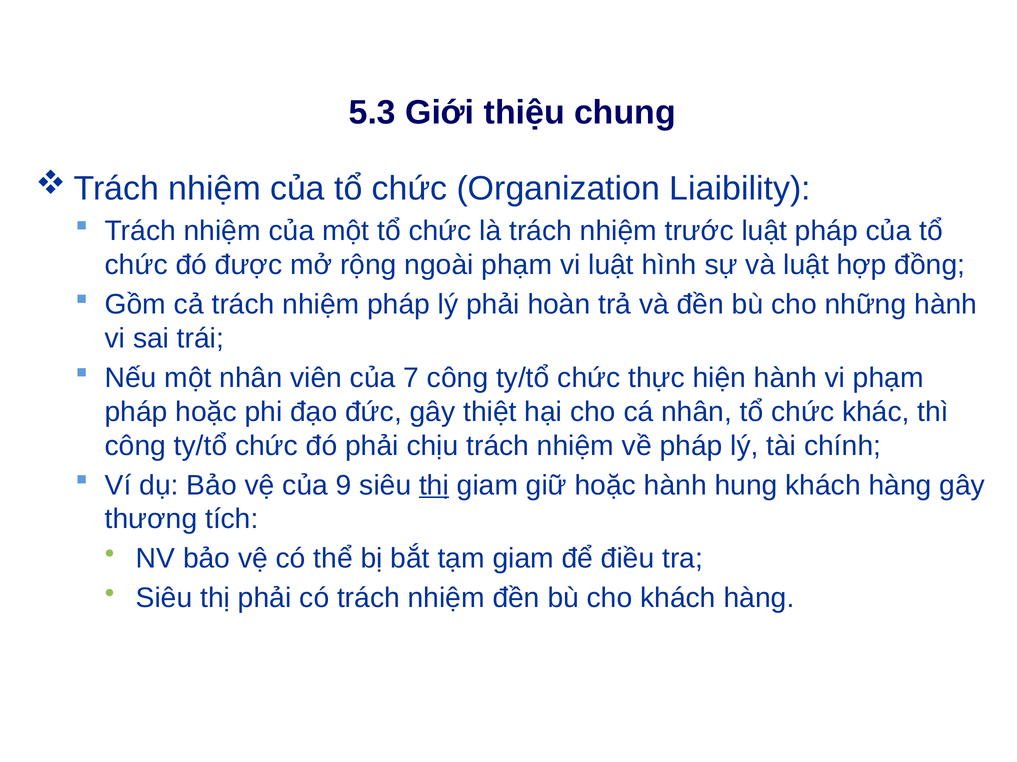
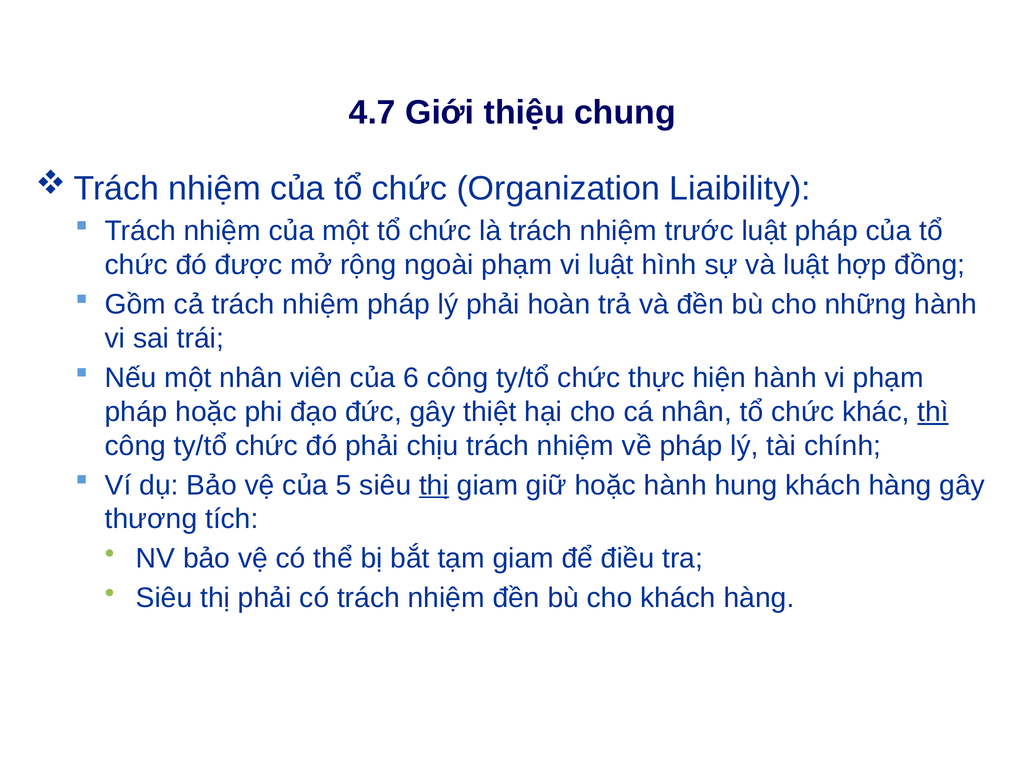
5.3: 5.3 -> 4.7
7: 7 -> 6
thì underline: none -> present
9: 9 -> 5
